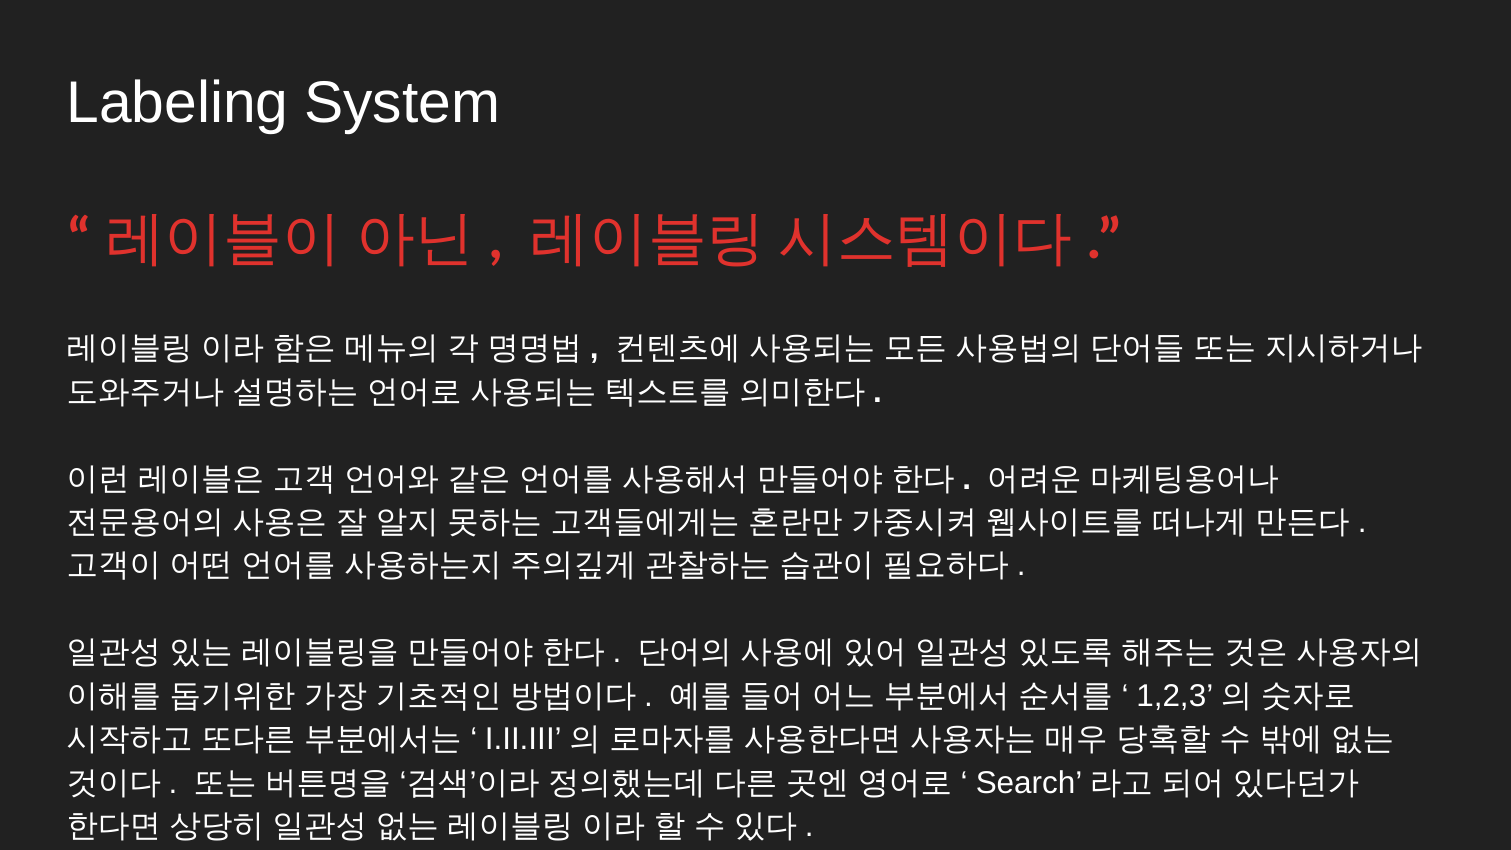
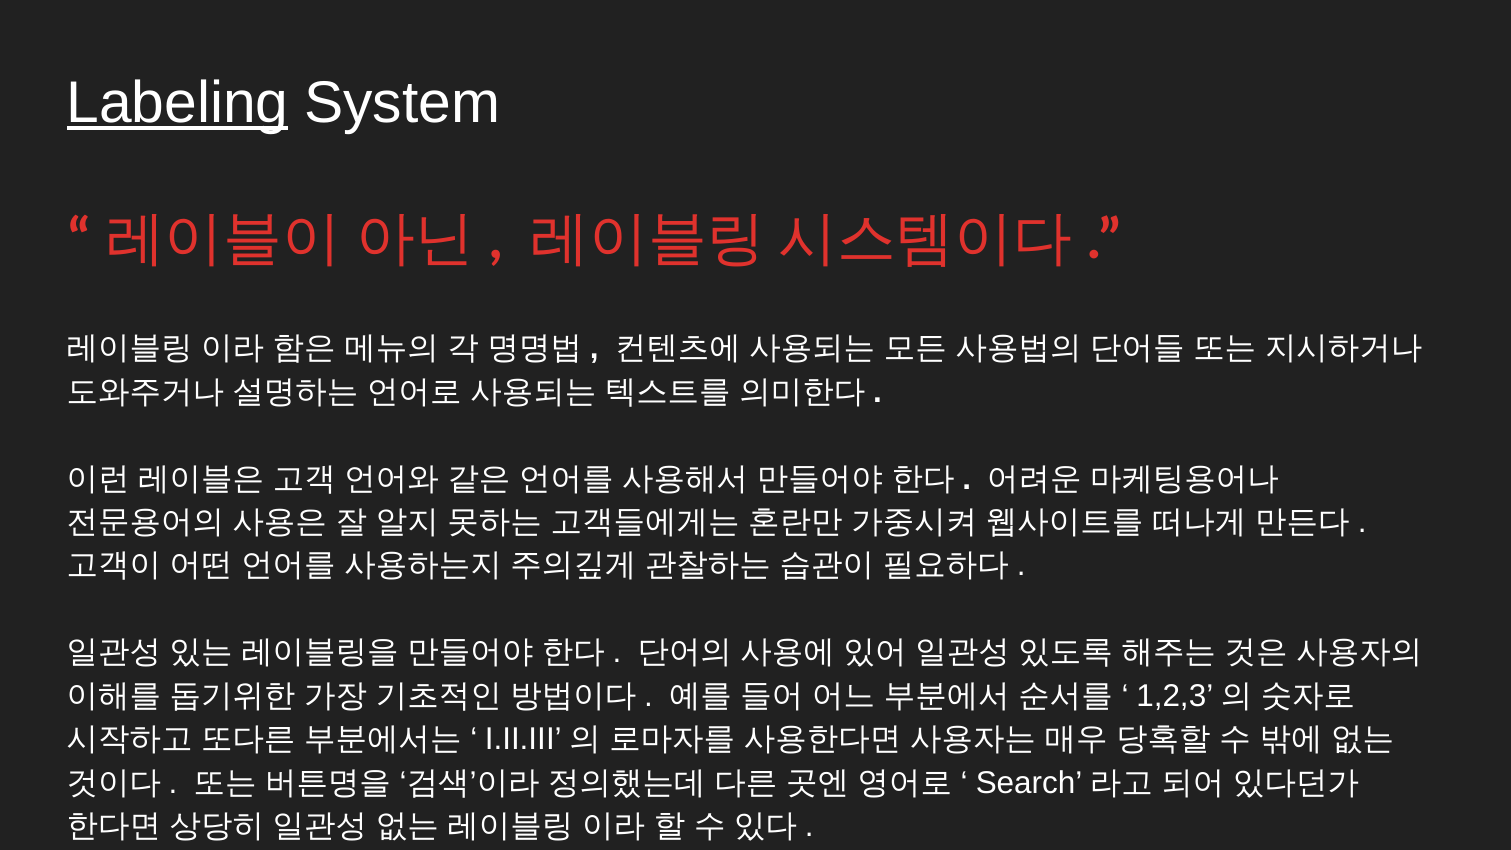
Labeling underline: none -> present
